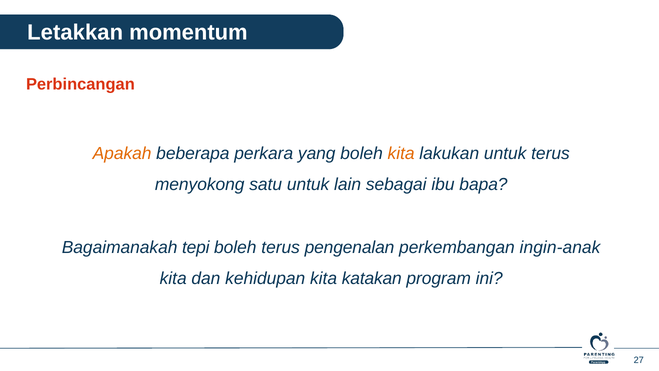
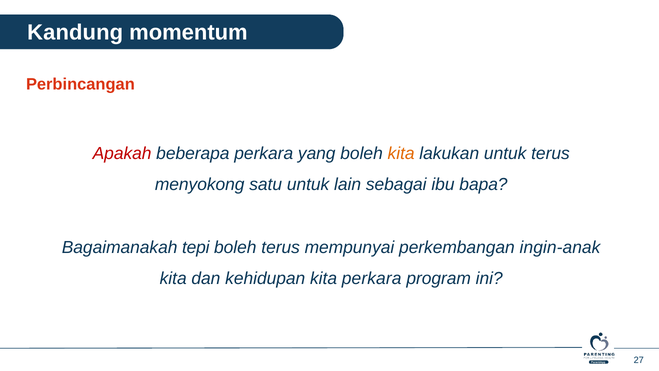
Letakkan: Letakkan -> Kandung
Apakah colour: orange -> red
pengenalan: pengenalan -> mempunyai
kita katakan: katakan -> perkara
